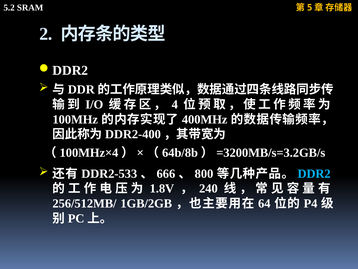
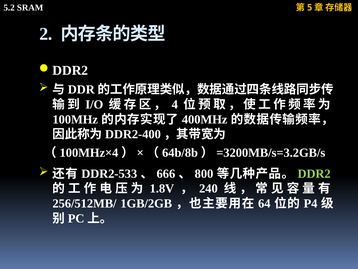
DDR2 colour: light blue -> light green
